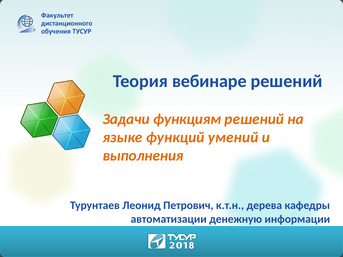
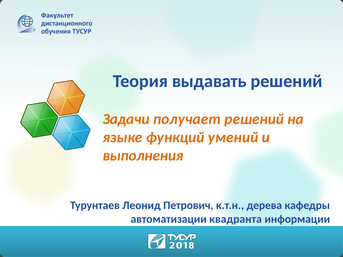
вебинаре: вебинаре -> выдавать
функциям: функциям -> получает
денежную: денежную -> квадранта
